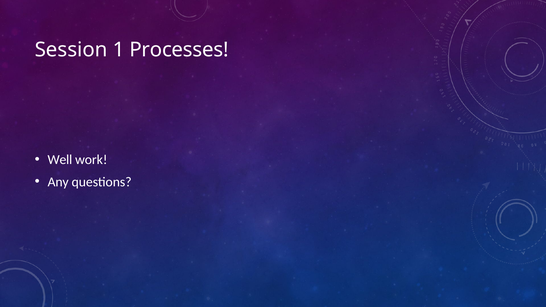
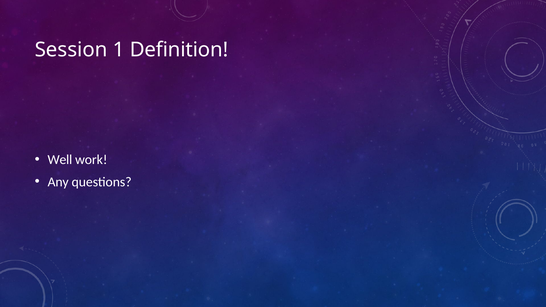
Processes: Processes -> Definition
